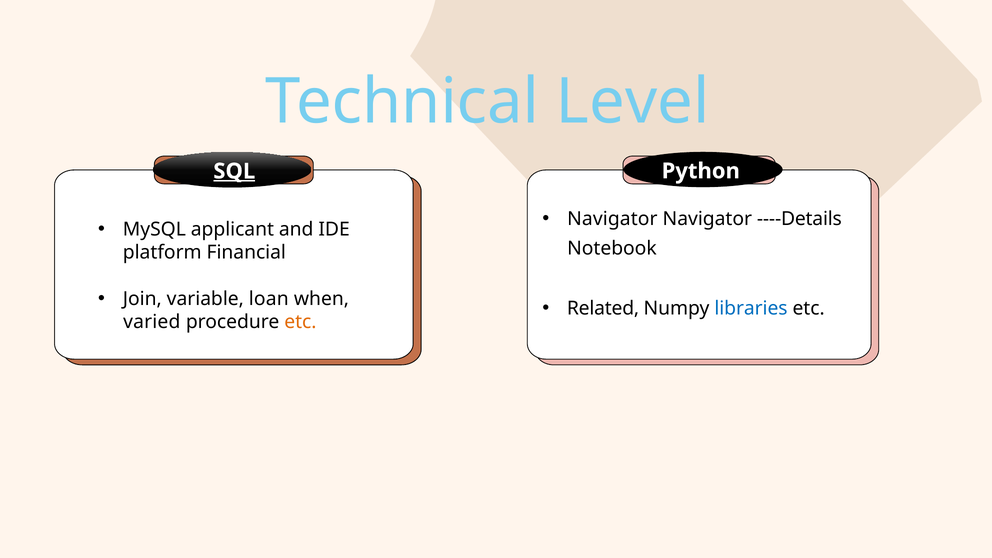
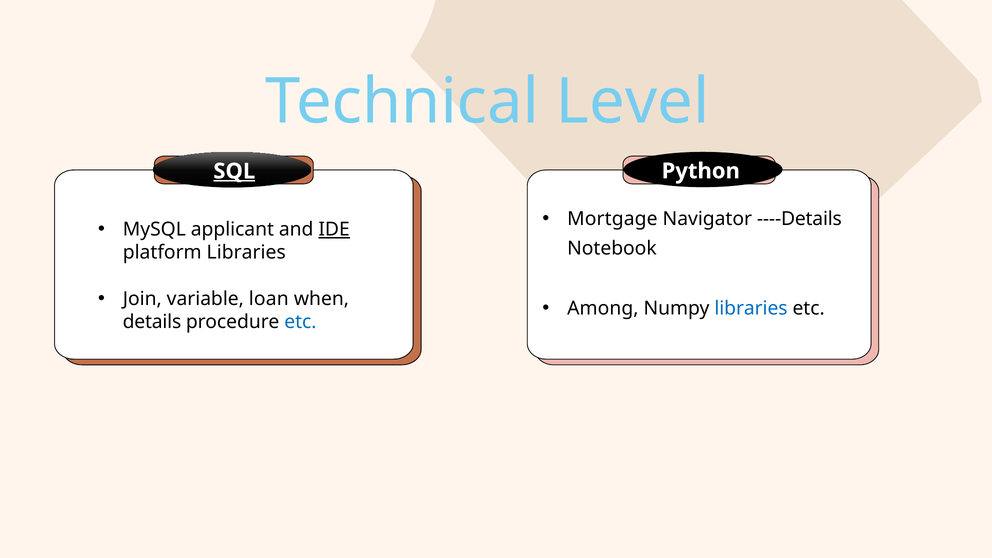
Navigator at (612, 219): Navigator -> Mortgage
IDE underline: none -> present
platform Financial: Financial -> Libraries
Related: Related -> Among
varied: varied -> details
etc at (300, 322) colour: orange -> blue
